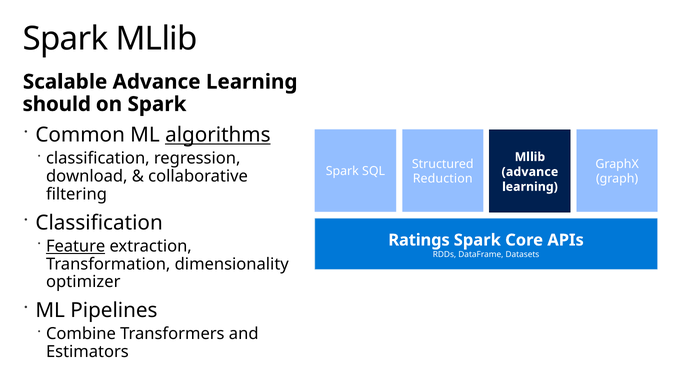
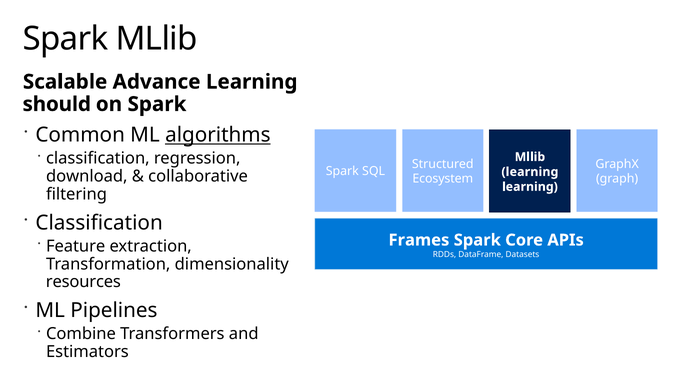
advance at (530, 172): advance -> learning
Reduction: Reduction -> Ecosystem
Ratings: Ratings -> Frames
Feature underline: present -> none
optimizer: optimizer -> resources
